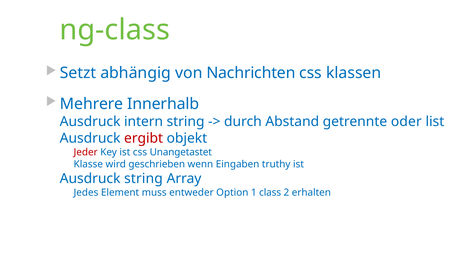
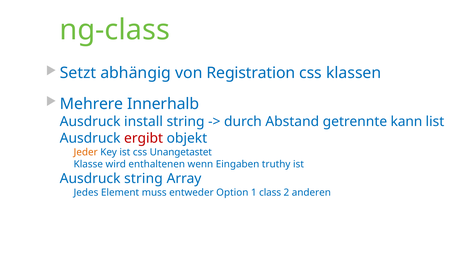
Nachrichten: Nachrichten -> Registration
intern: intern -> install
oder: oder -> kann
Jeder colour: red -> orange
geschrieben: geschrieben -> enthaltenen
erhalten: erhalten -> anderen
